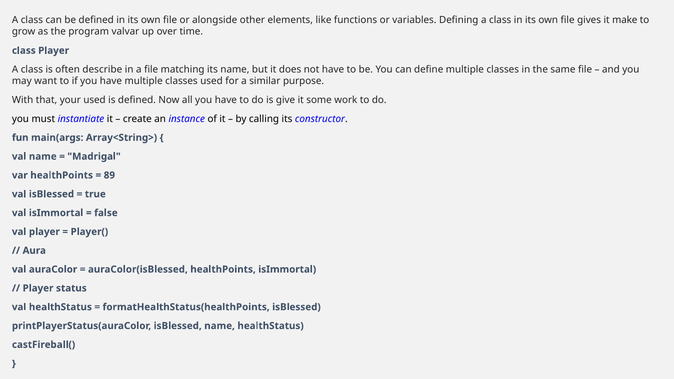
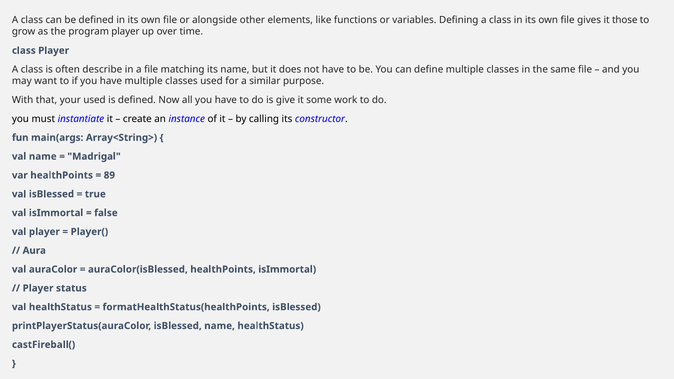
make: make -> those
program valvar: valvar -> player
